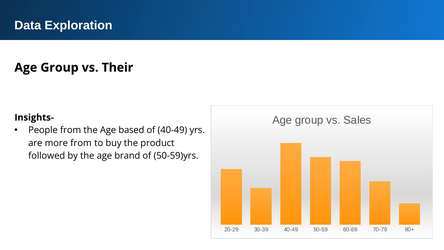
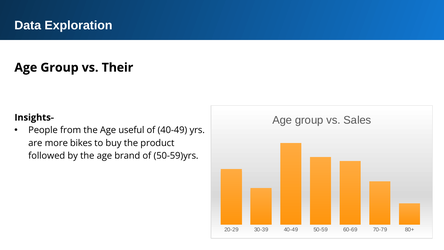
based: based -> useful
more from: from -> bikes
